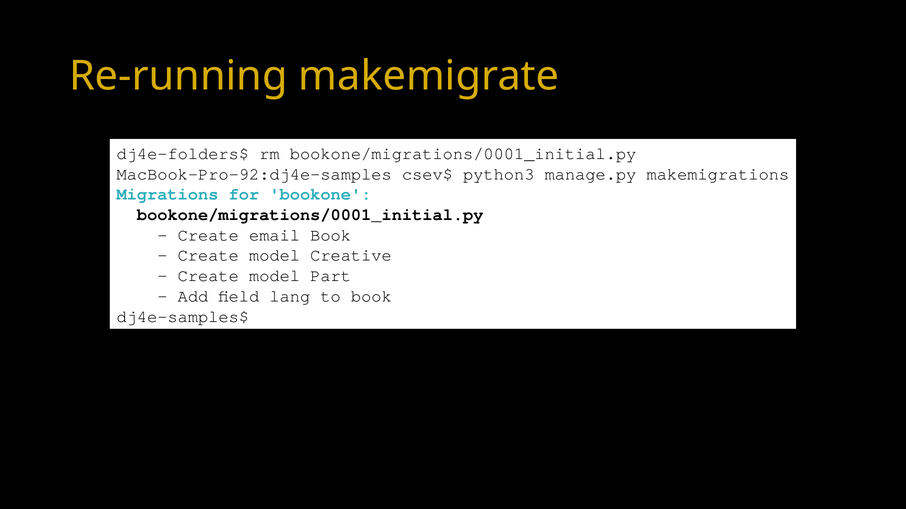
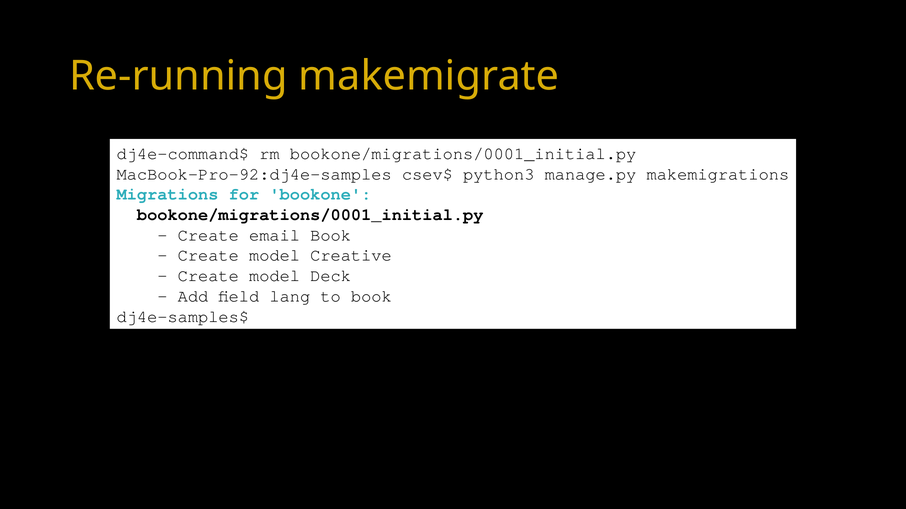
dj4e-folders$: dj4e-folders$ -> dj4e-command$
Part: Part -> Deck
